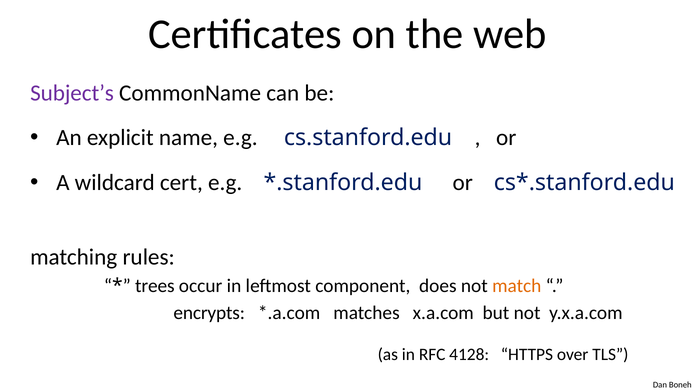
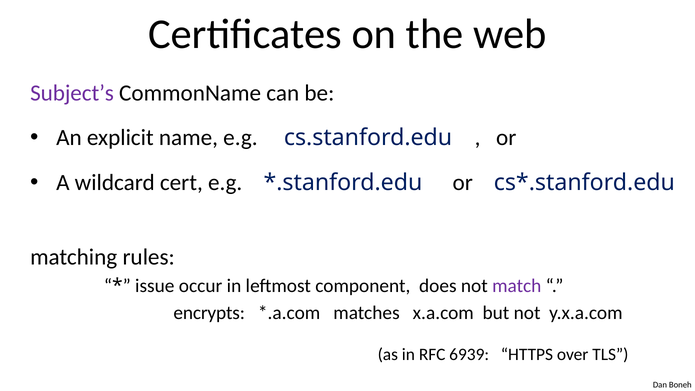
trees: trees -> issue
match colour: orange -> purple
4128: 4128 -> 6939
